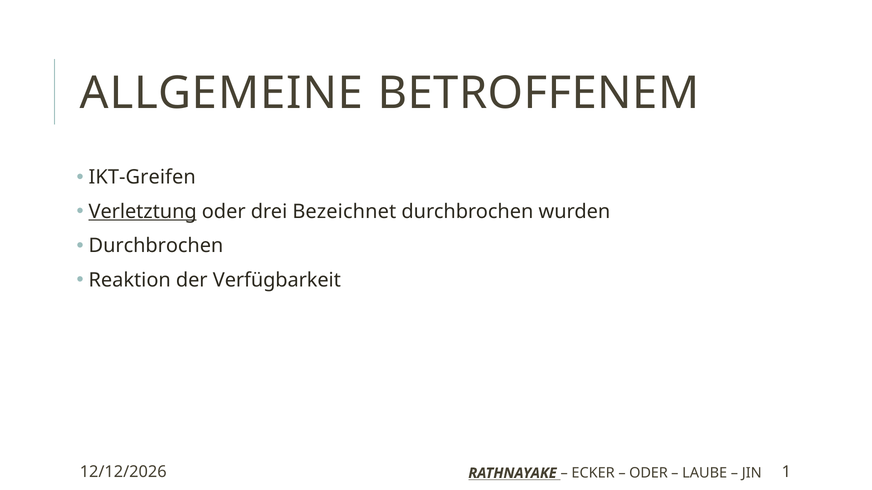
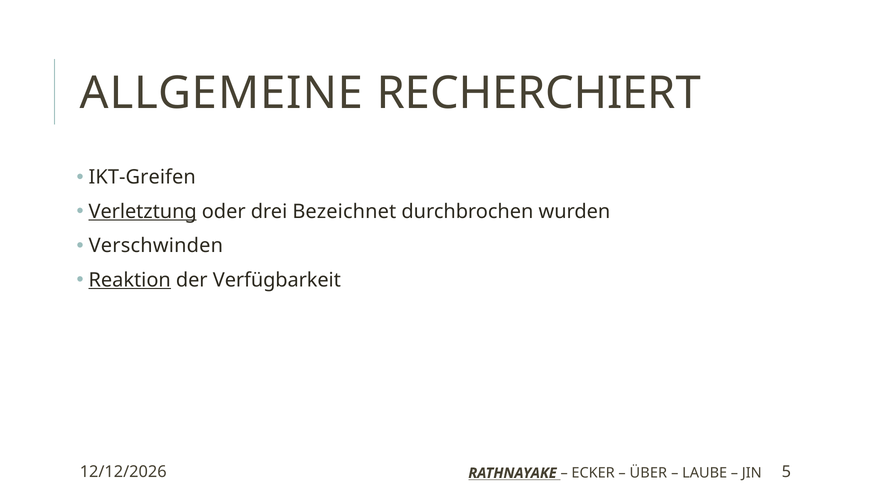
BETROFFENEM: BETROFFENEM -> RECHERCHIERT
Durchbrochen at (156, 246): Durchbrochen -> Verschwinden
Reaktion underline: none -> present
1: 1 -> 5
ODER at (649, 474): ODER -> ÜBER
